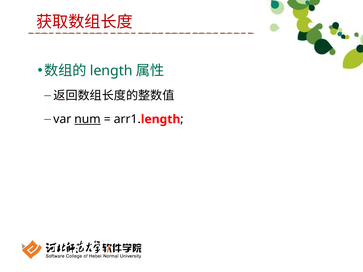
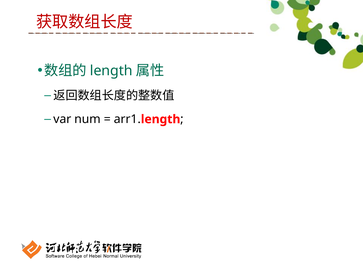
num underline: present -> none
